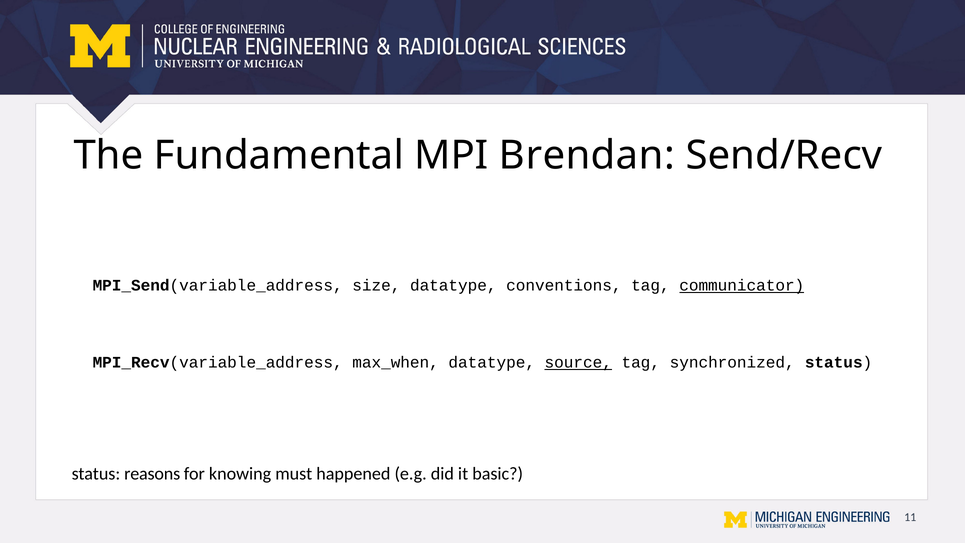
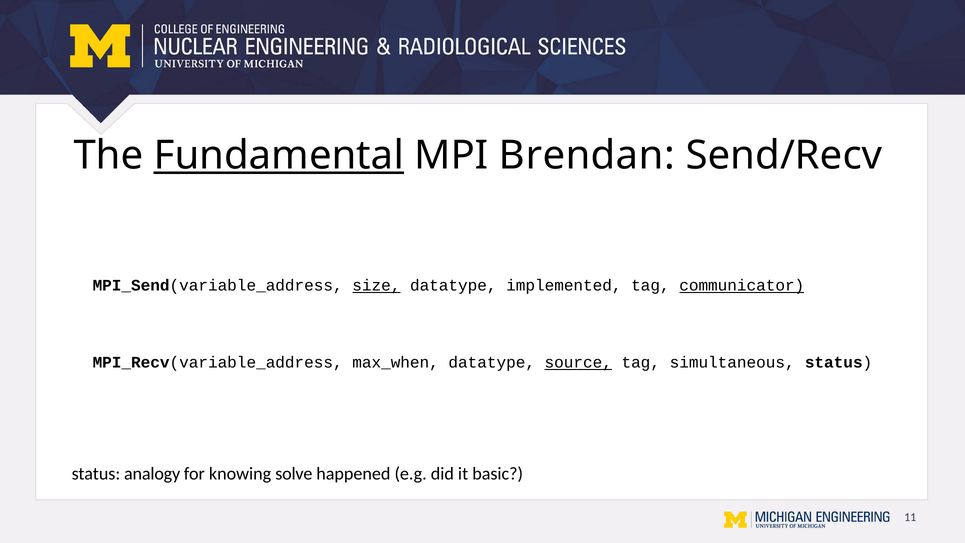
Fundamental underline: none -> present
size underline: none -> present
conventions: conventions -> implemented
synchronized: synchronized -> simultaneous
reasons: reasons -> analogy
must: must -> solve
